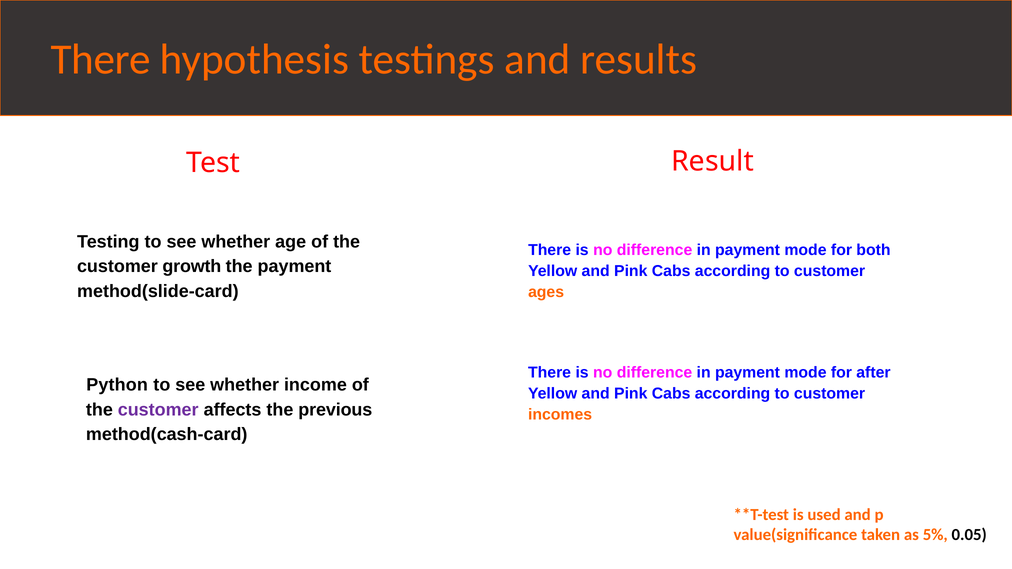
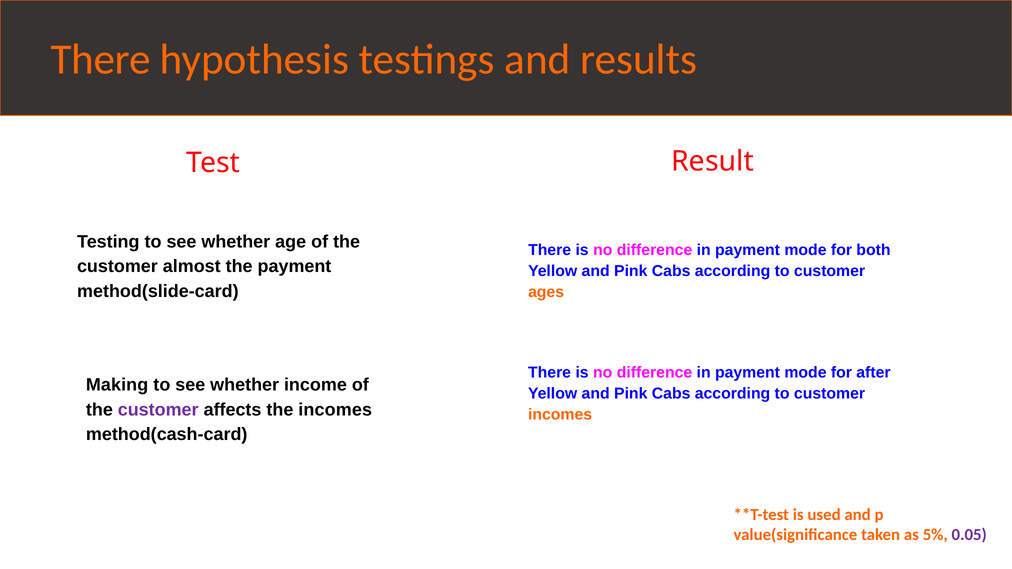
growth: growth -> almost
Python: Python -> Making
the previous: previous -> incomes
0.05 colour: black -> purple
